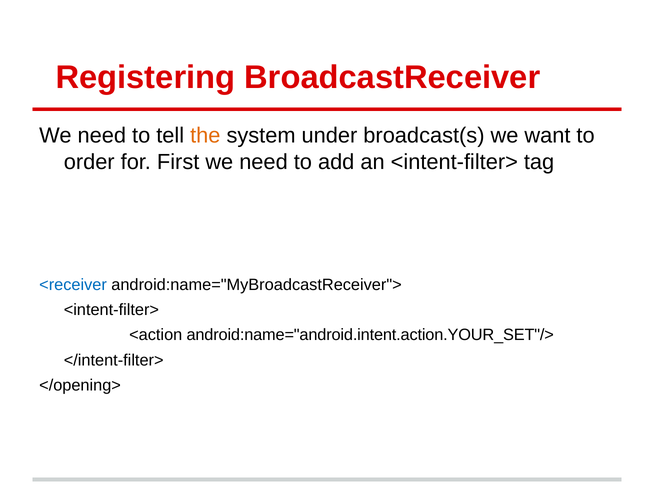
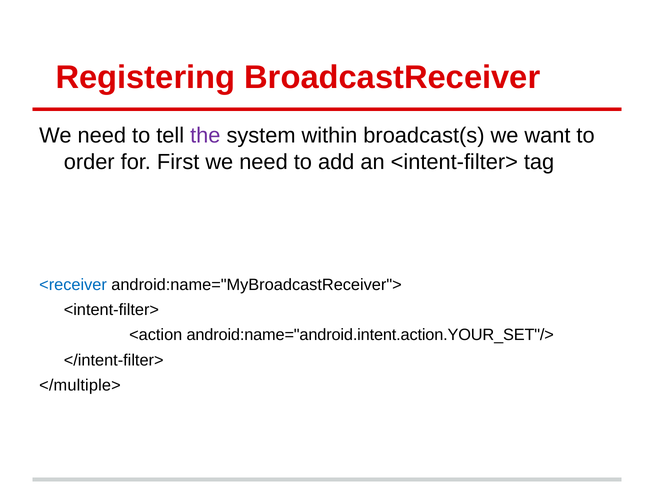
the colour: orange -> purple
under: under -> within
</opening>: </opening> -> </multiple>
